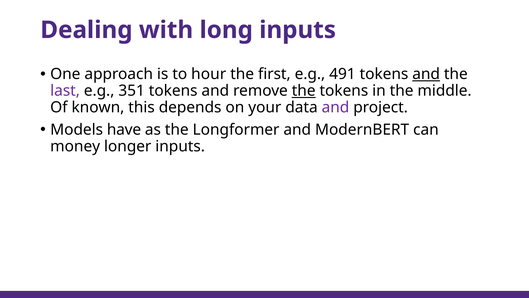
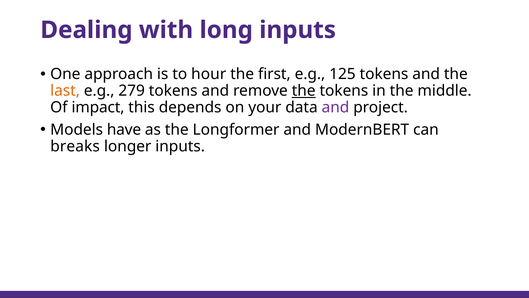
491: 491 -> 125
and at (426, 74) underline: present -> none
last colour: purple -> orange
351: 351 -> 279
known: known -> impact
money: money -> breaks
